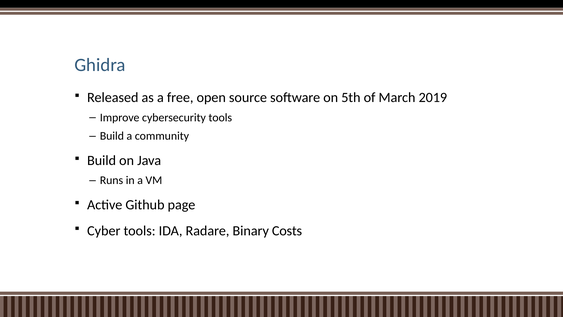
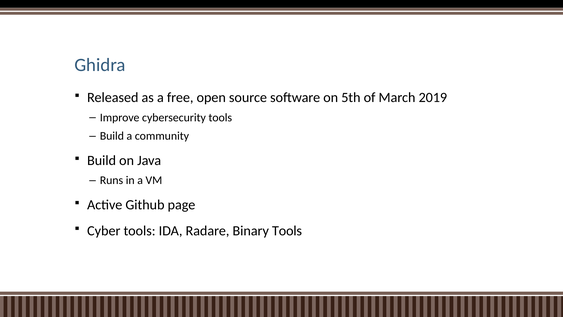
Binary Costs: Costs -> Tools
